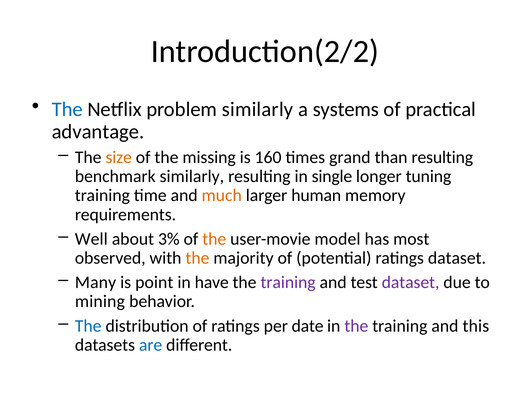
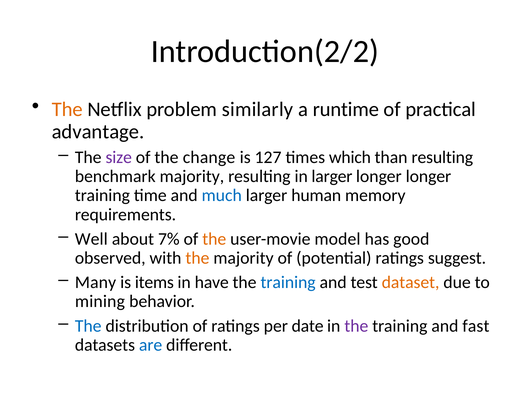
The at (67, 109) colour: blue -> orange
systems: systems -> runtime
size colour: orange -> purple
missing: missing -> change
160: 160 -> 127
grand: grand -> which
benchmark similarly: similarly -> majority
in single: single -> larger
longer tuning: tuning -> longer
much colour: orange -> blue
3%: 3% -> 7%
most: most -> good
ratings dataset: dataset -> suggest
point: point -> items
training at (288, 282) colour: purple -> blue
dataset at (411, 282) colour: purple -> orange
this: this -> fast
